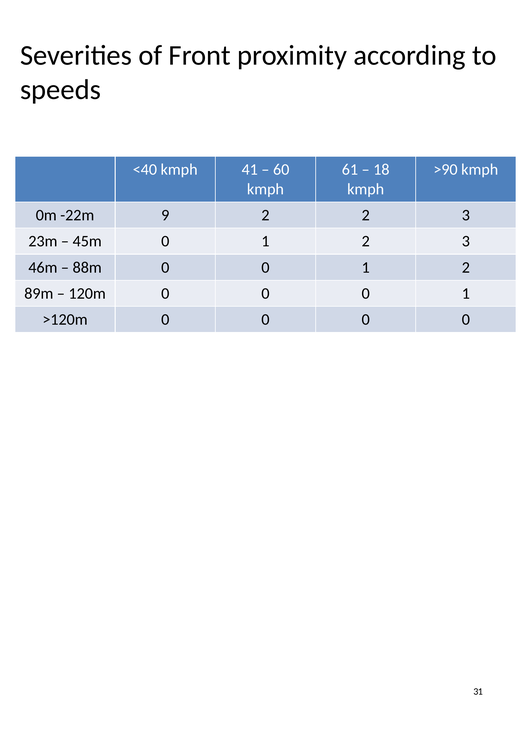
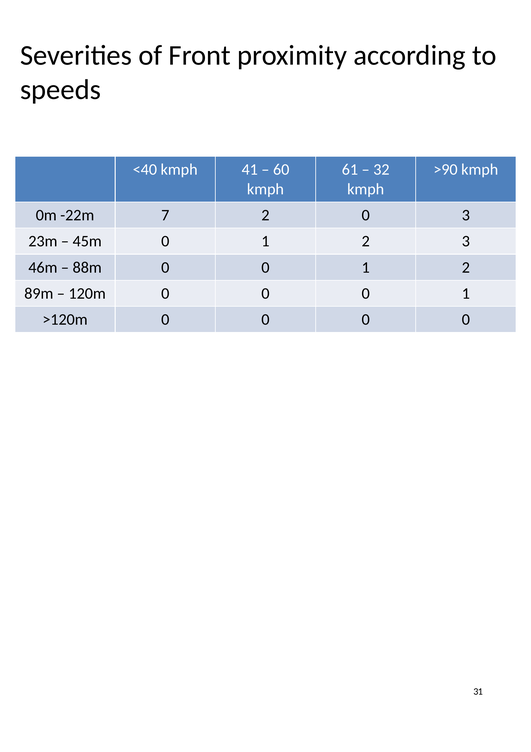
18: 18 -> 32
9: 9 -> 7
2 2: 2 -> 0
